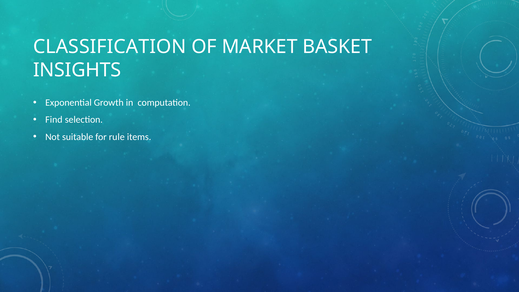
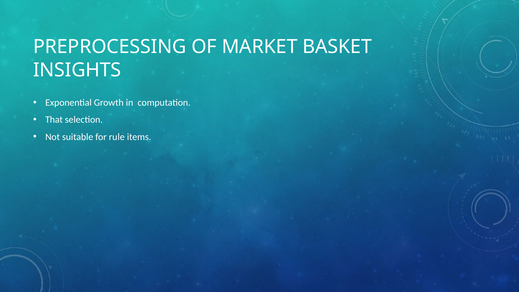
CLASSIFICATION: CLASSIFICATION -> PREPROCESSING
Find: Find -> That
